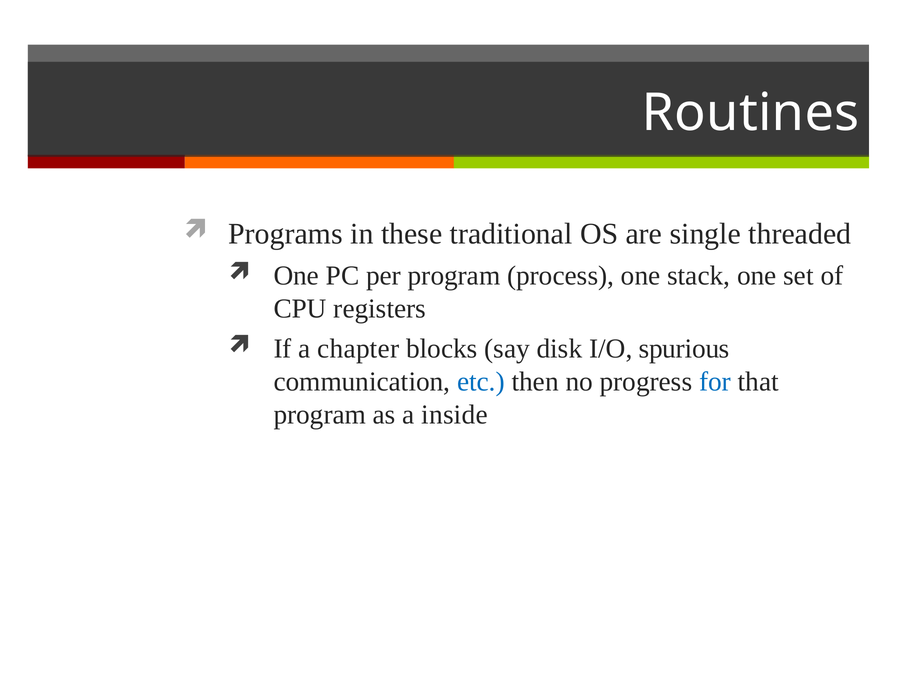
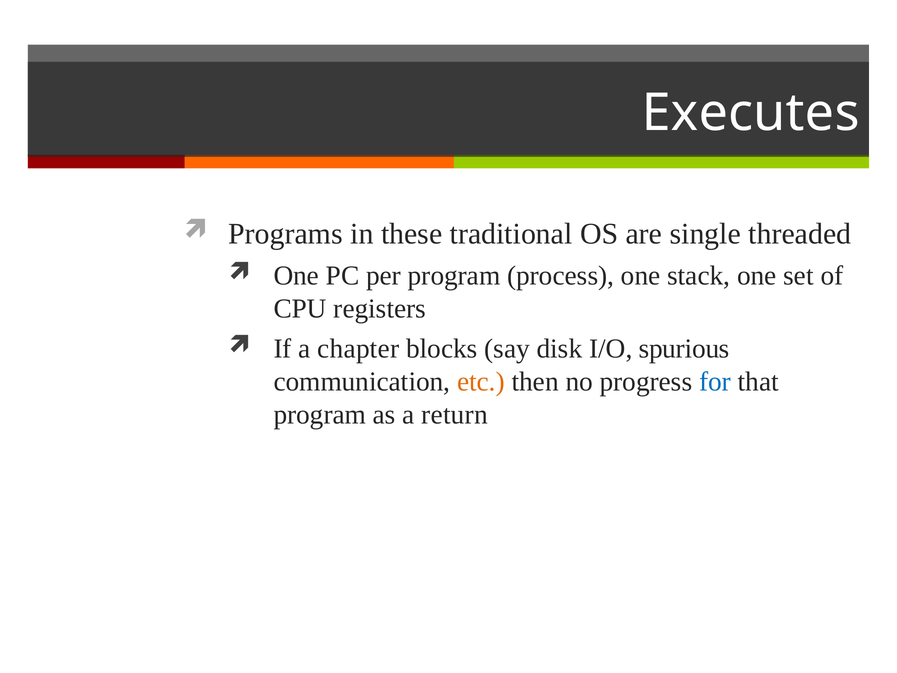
Routines: Routines -> Executes
etc colour: blue -> orange
inside: inside -> return
